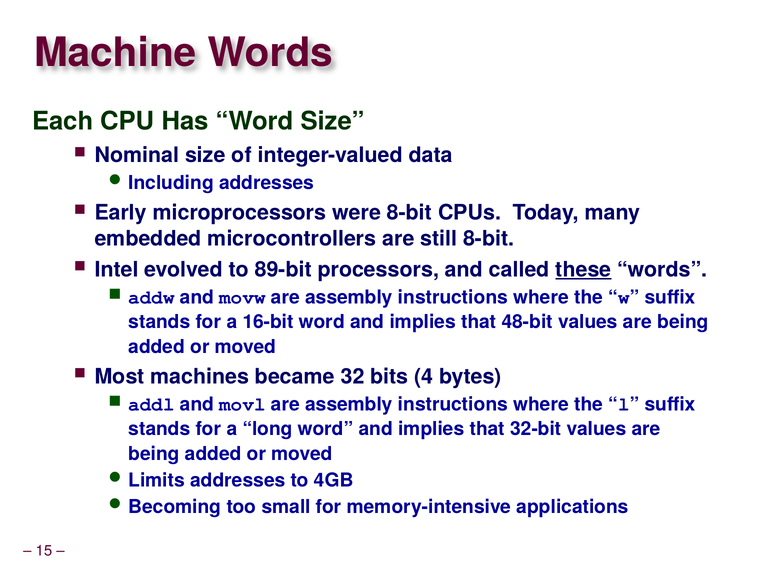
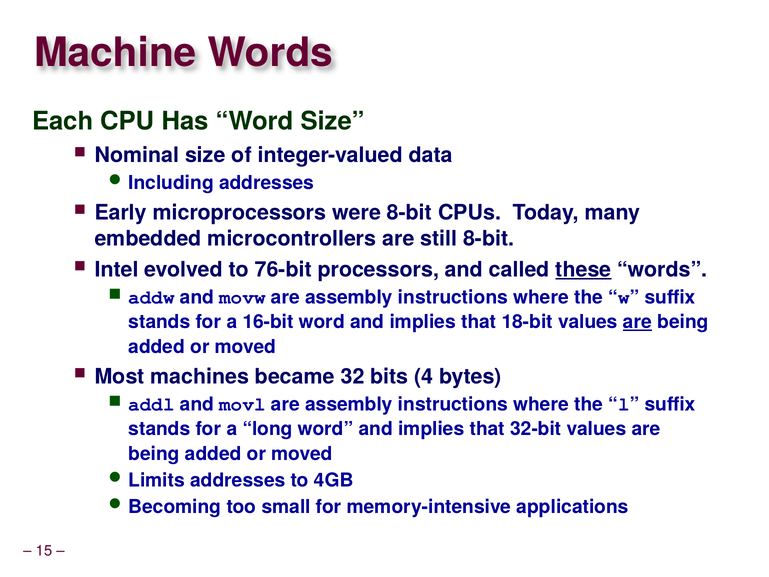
89-bit: 89-bit -> 76-bit
48-bit: 48-bit -> 18-bit
are at (637, 322) underline: none -> present
